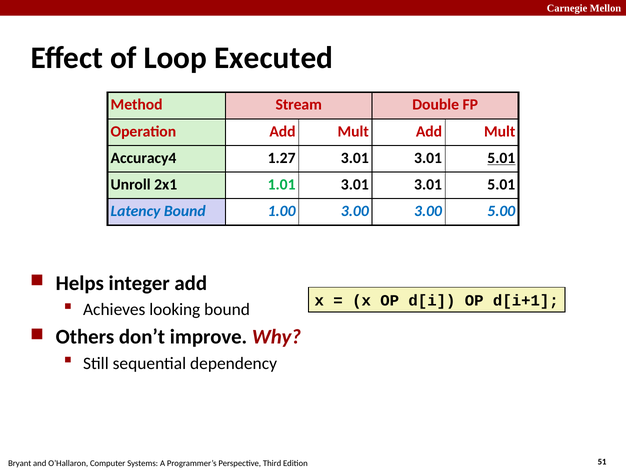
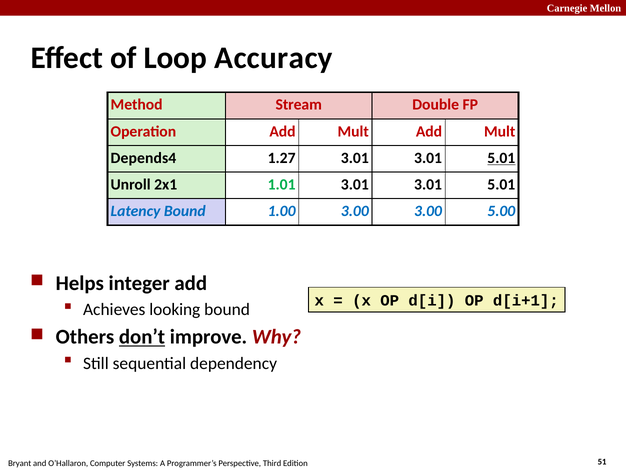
Executed: Executed -> Accuracy
Accuracy4: Accuracy4 -> Depends4
don’t underline: none -> present
